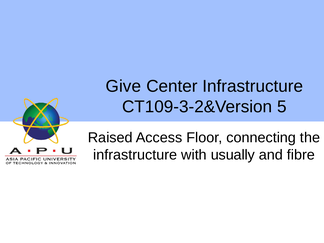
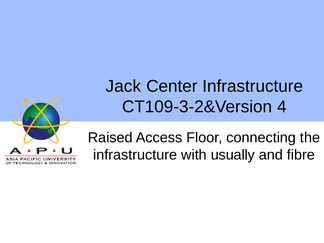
Give: Give -> Jack
5: 5 -> 4
